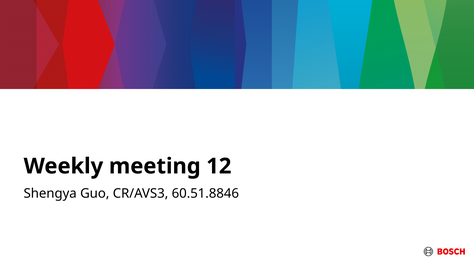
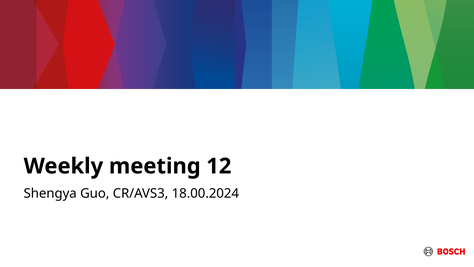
60.51.8846: 60.51.8846 -> 18.00.2024
